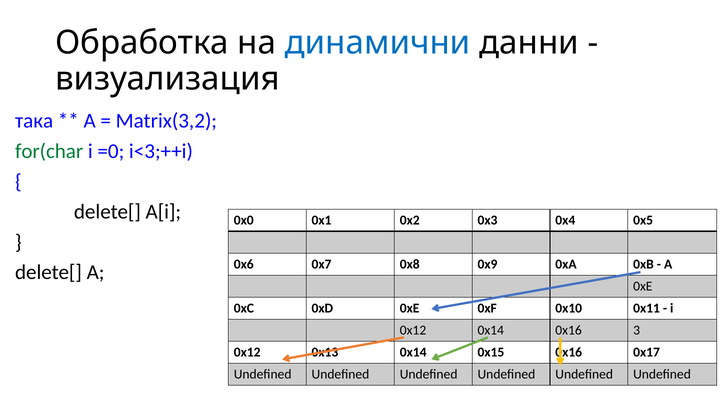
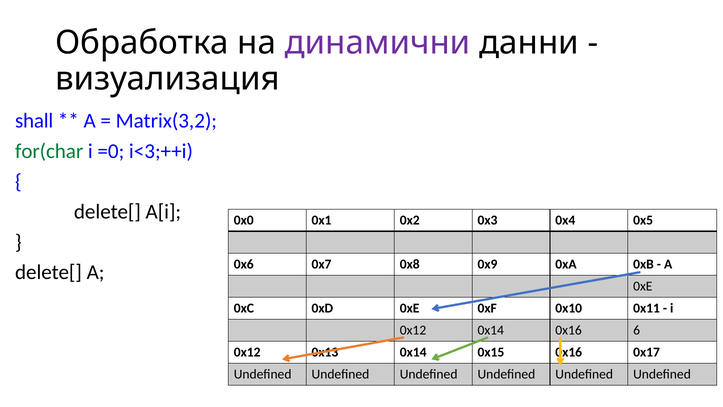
динамични colour: blue -> purple
така: така -> shall
3: 3 -> 6
